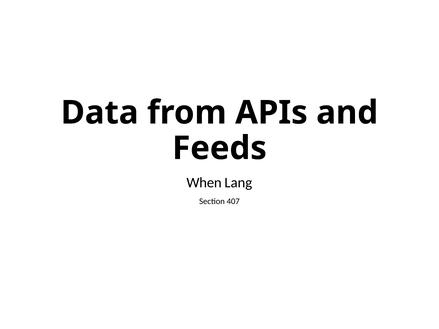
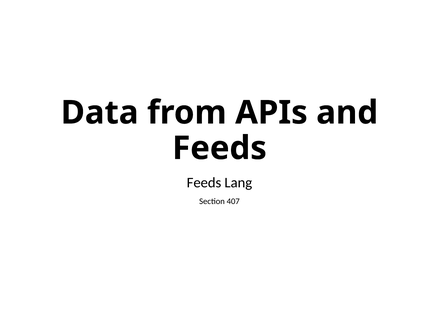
When at (204, 183): When -> Feeds
